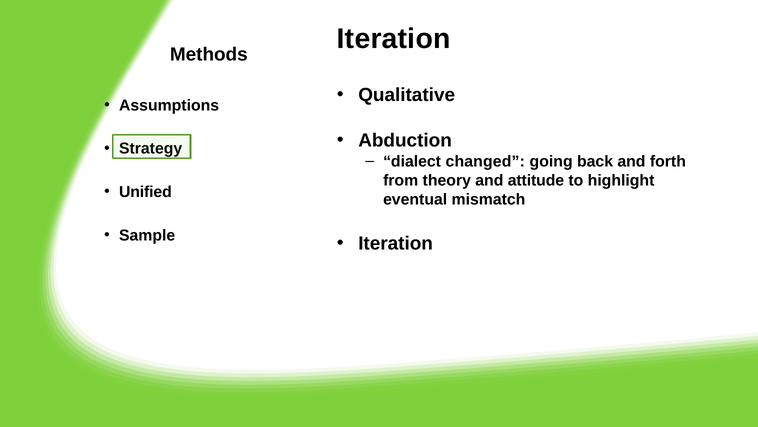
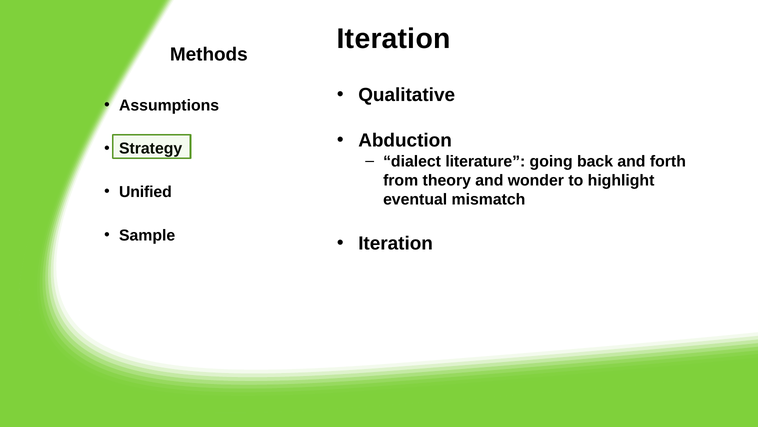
changed: changed -> literature
attitude: attitude -> wonder
